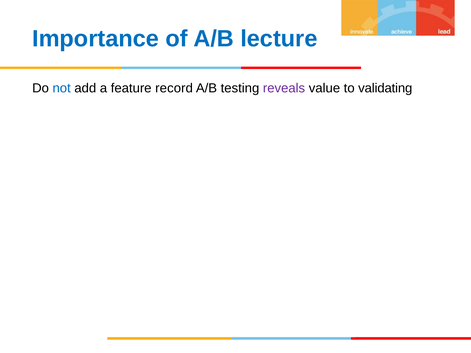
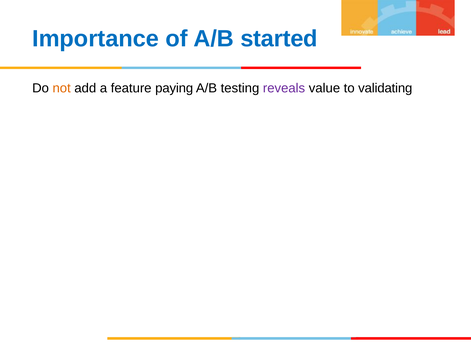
lecture: lecture -> started
not colour: blue -> orange
record: record -> paying
